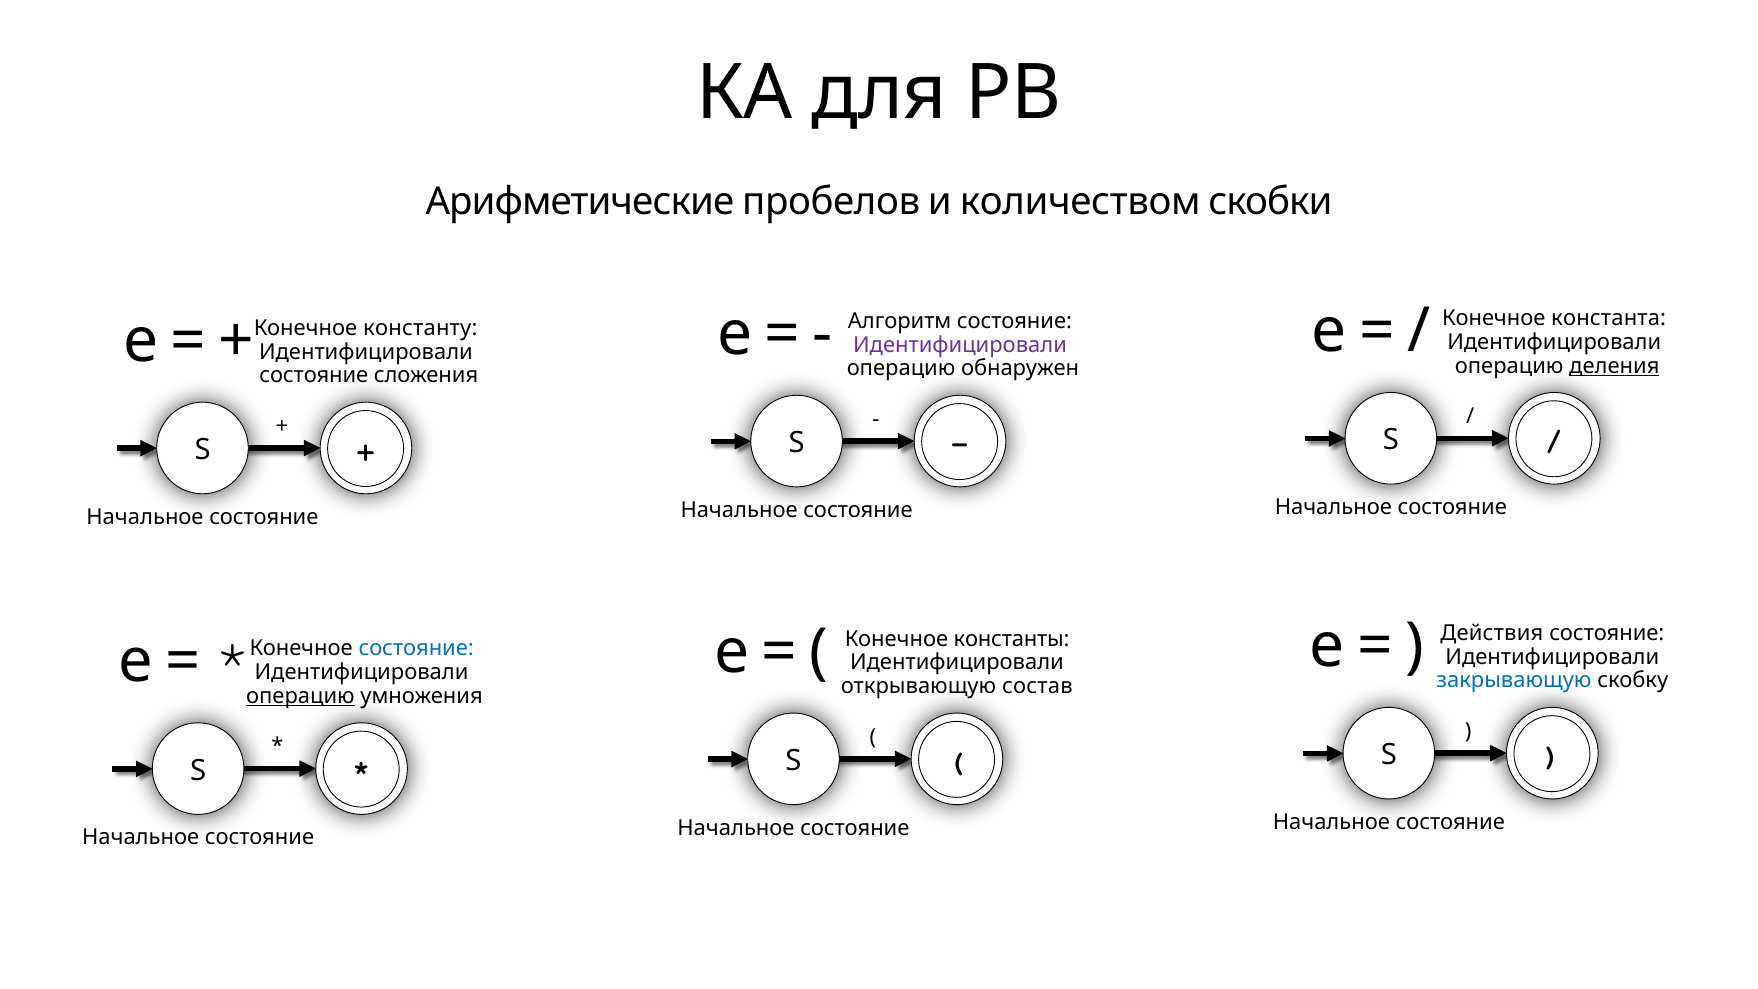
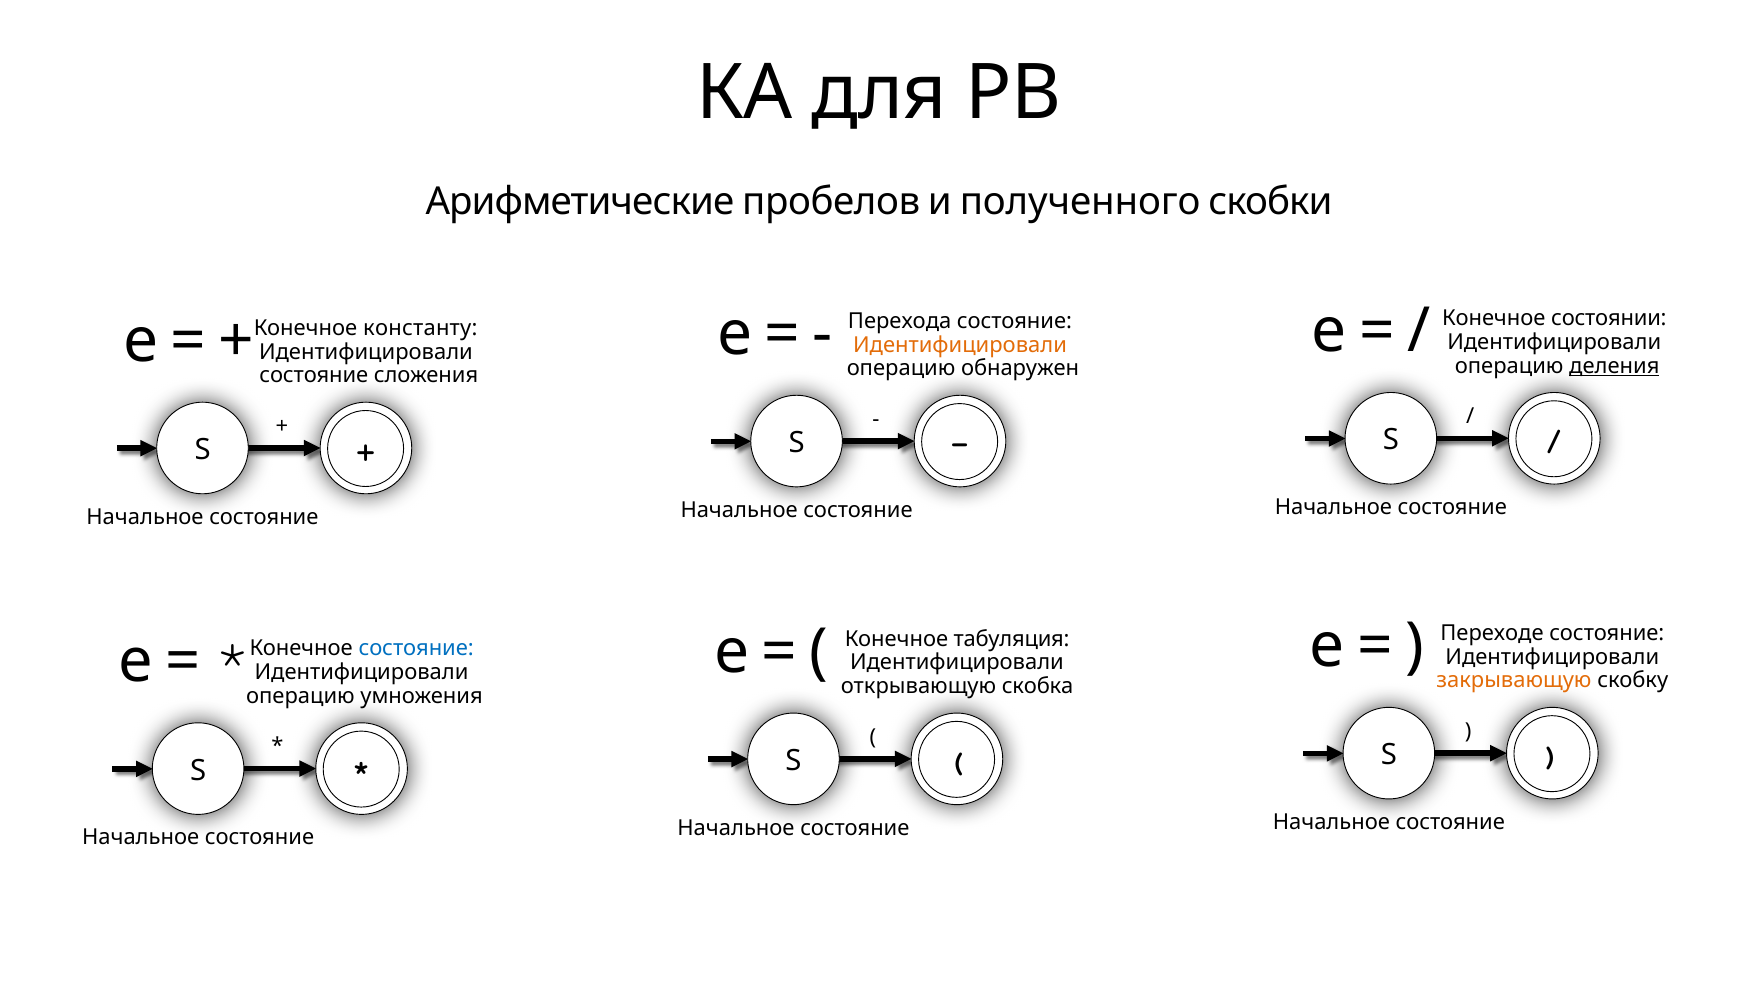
количеством: количеством -> полученного
константа: константа -> состоянии
Алгоритм: Алгоритм -> Перехода
Идентифицировали at (960, 345) colour: purple -> orange
Действия: Действия -> Переходе
константы: константы -> табуляция
закрывающую colour: blue -> orange
состав: состав -> скобка
операцию at (300, 696) underline: present -> none
